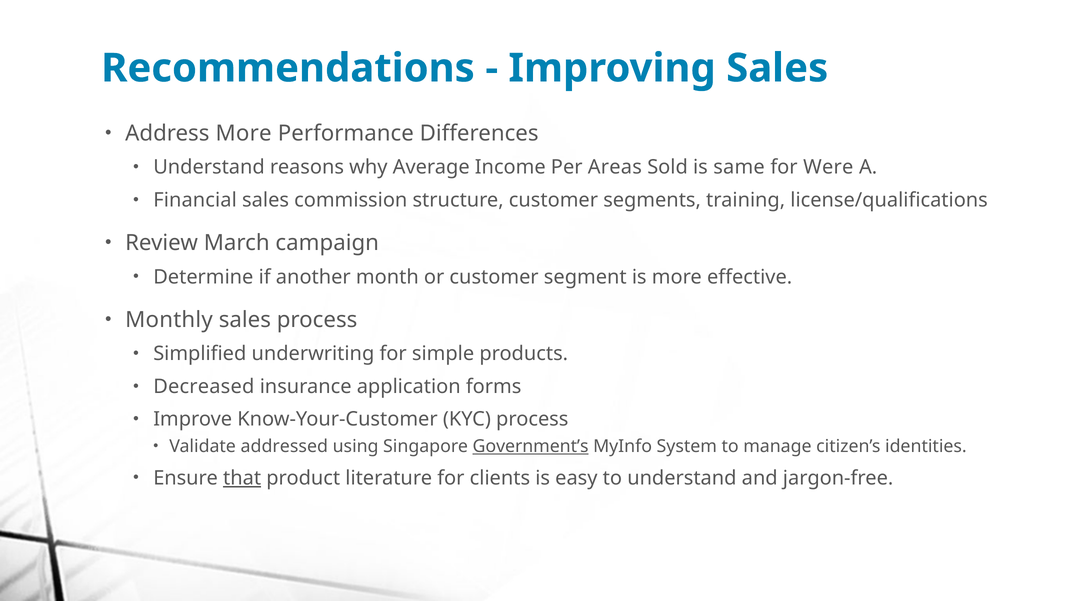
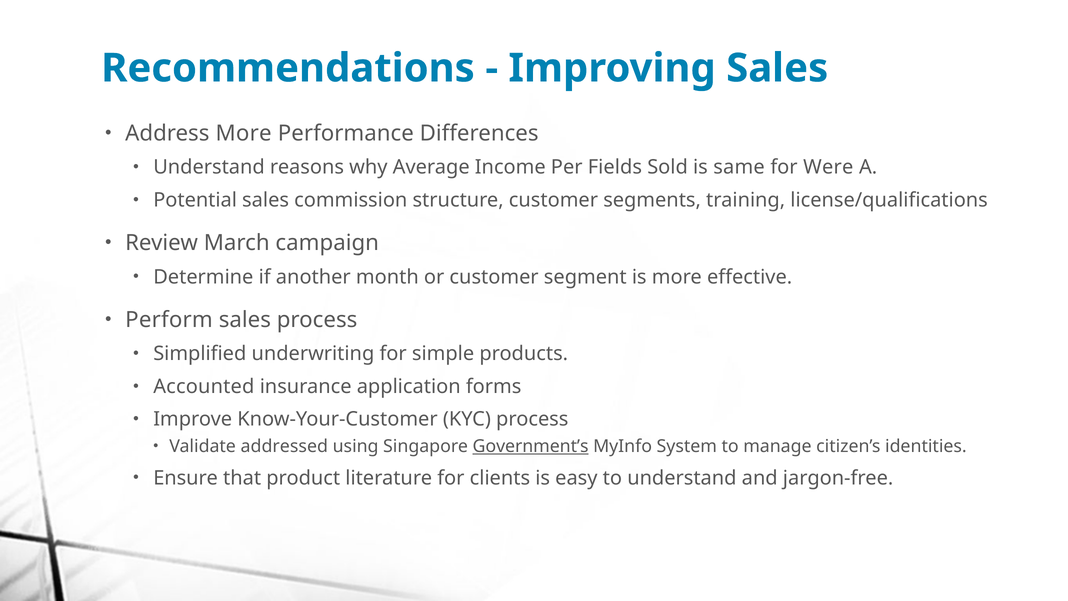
Areas: Areas -> Fields
Financial: Financial -> Potential
Monthly: Monthly -> Perform
Decreased: Decreased -> Accounted
that underline: present -> none
